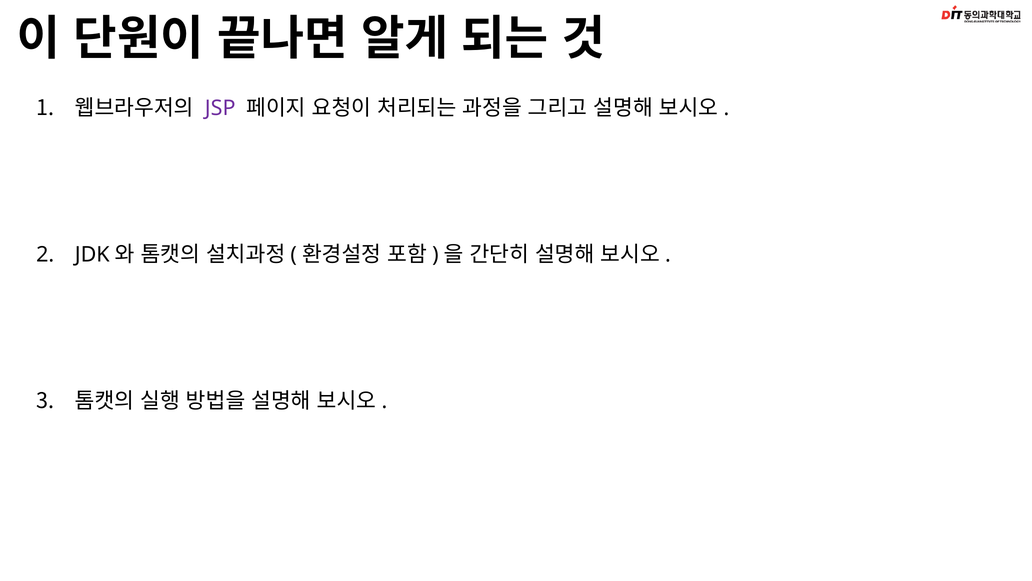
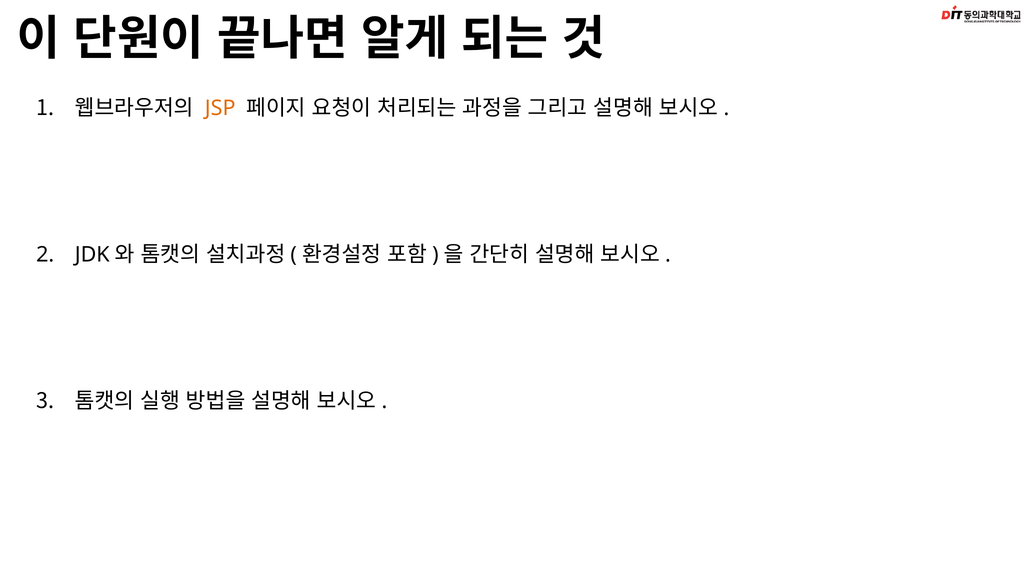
JSP colour: purple -> orange
